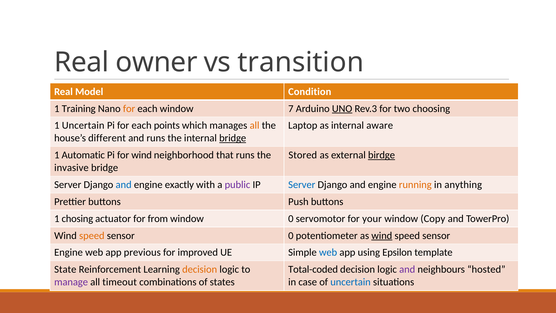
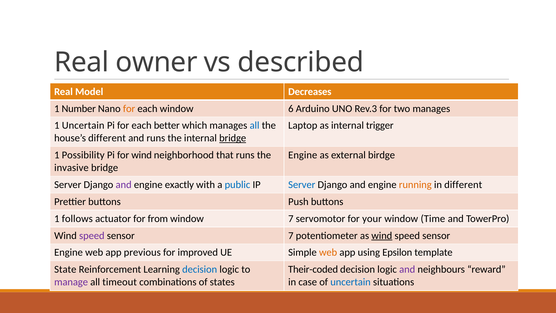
transition: transition -> described
Condition: Condition -> Decreases
Training: Training -> Number
7: 7 -> 6
UNO underline: present -> none
two choosing: choosing -> manages
points: points -> better
all at (255, 125) colour: orange -> blue
aware: aware -> trigger
Automatic: Automatic -> Possibility
Stored at (303, 155): Stored -> Engine
birdge underline: present -> none
and at (124, 185) colour: blue -> purple
public colour: purple -> blue
in anything: anything -> different
chosing: chosing -> follows
window 0: 0 -> 7
Copy: Copy -> Time
speed at (92, 235) colour: orange -> purple
sensor 0: 0 -> 7
web at (328, 252) colour: blue -> orange
decision at (200, 269) colour: orange -> blue
Total-coded: Total-coded -> Their-coded
hosted: hosted -> reward
